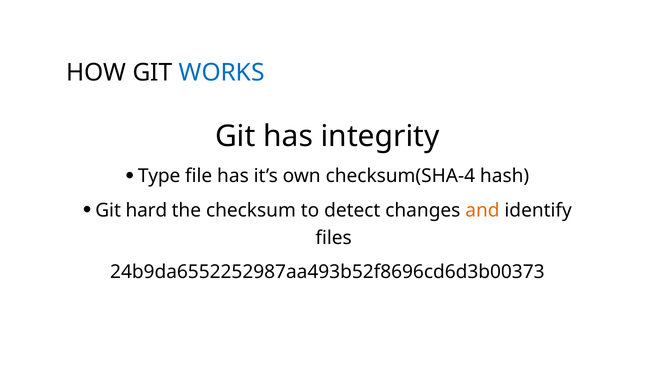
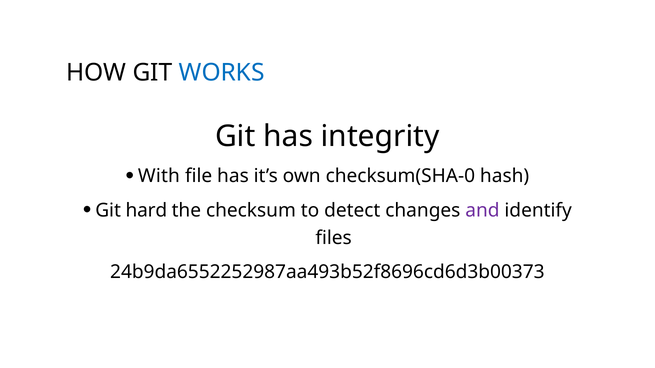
Type: Type -> With
checksum(SHA-4: checksum(SHA-4 -> checksum(SHA-0
and colour: orange -> purple
